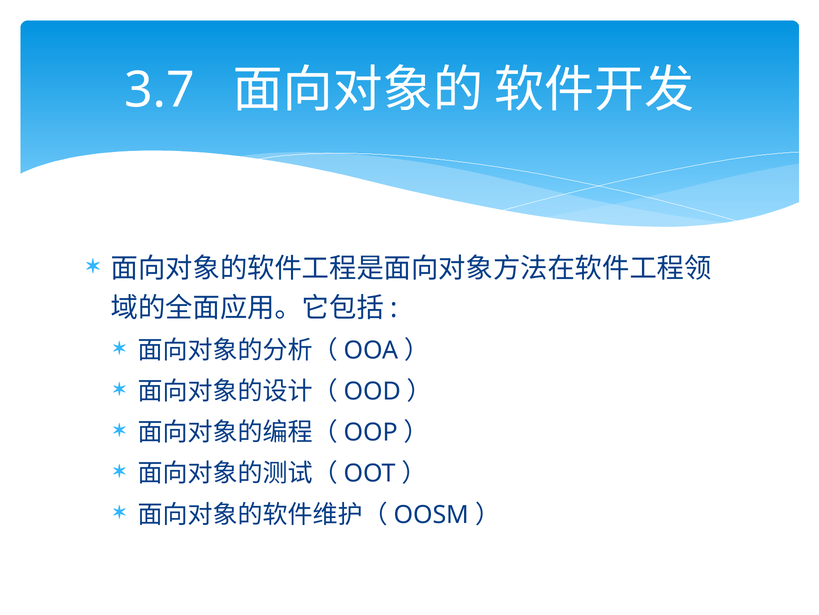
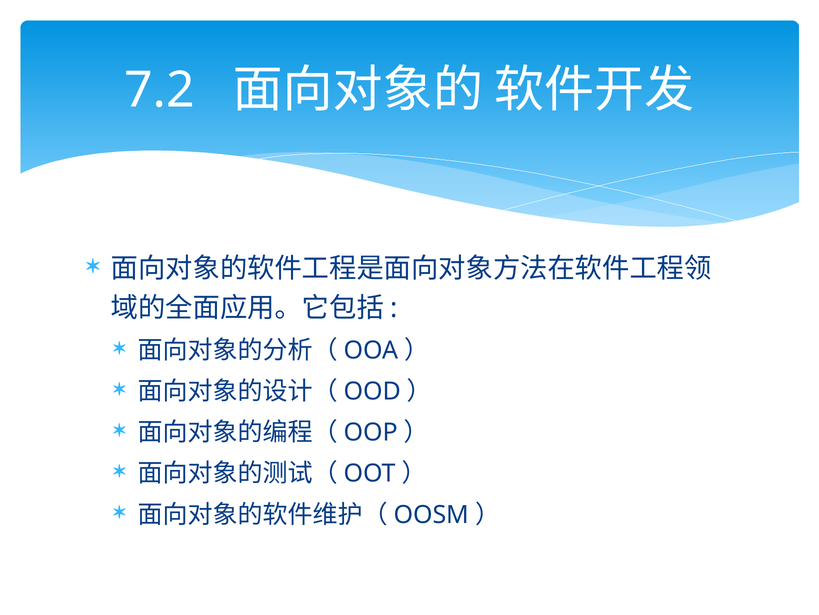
3.7: 3.7 -> 7.2
